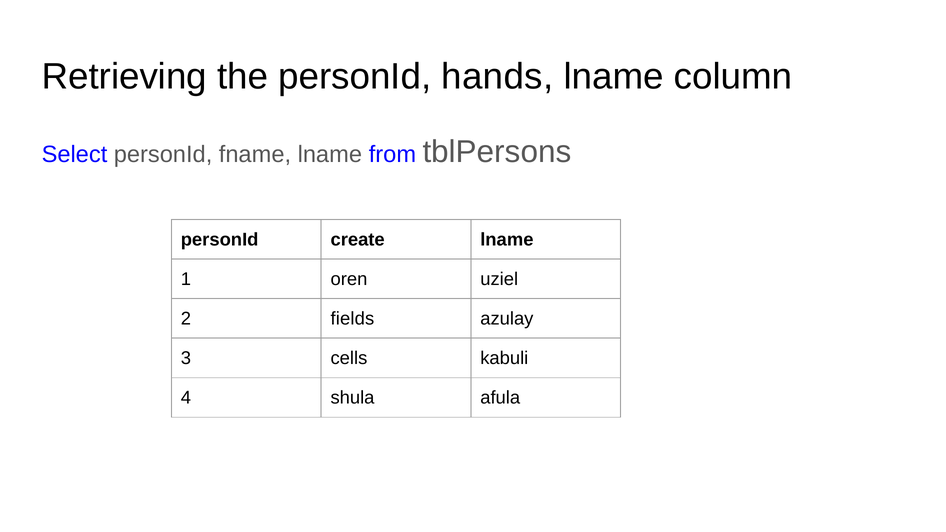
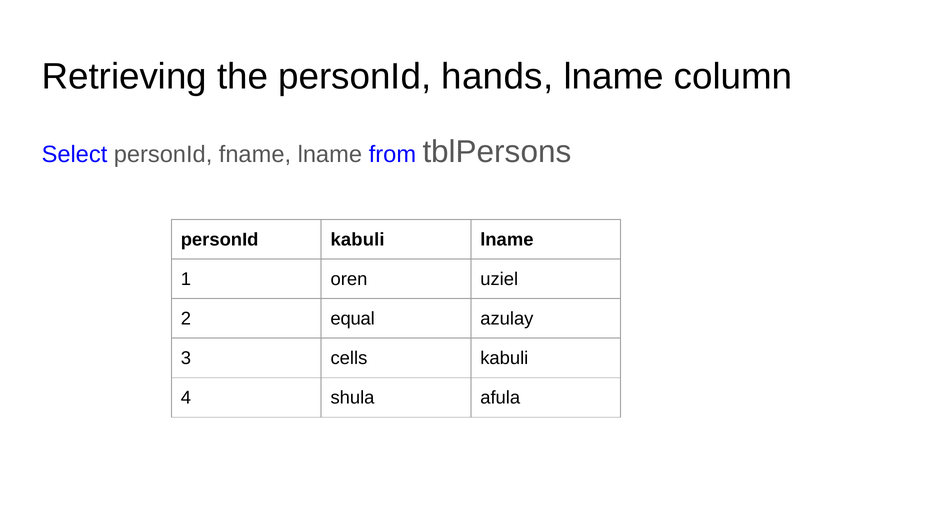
personId create: create -> kabuli
fields: fields -> equal
